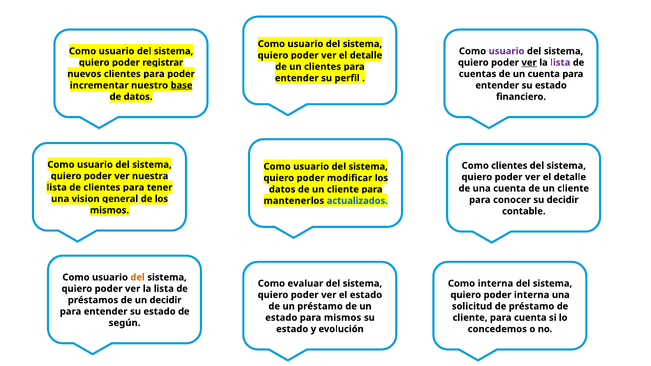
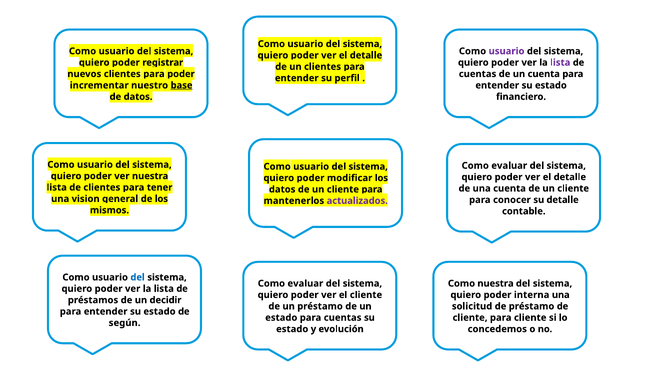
ver at (529, 63) underline: present -> none
clientes at (509, 166): clientes -> evaluar
su decidir: decidir -> detalle
actualizados colour: blue -> purple
del at (138, 277) colour: orange -> blue
Como interna: interna -> nuestra
el estado: estado -> cliente
para mismos: mismos -> cuentas
para cuenta: cuenta -> cliente
